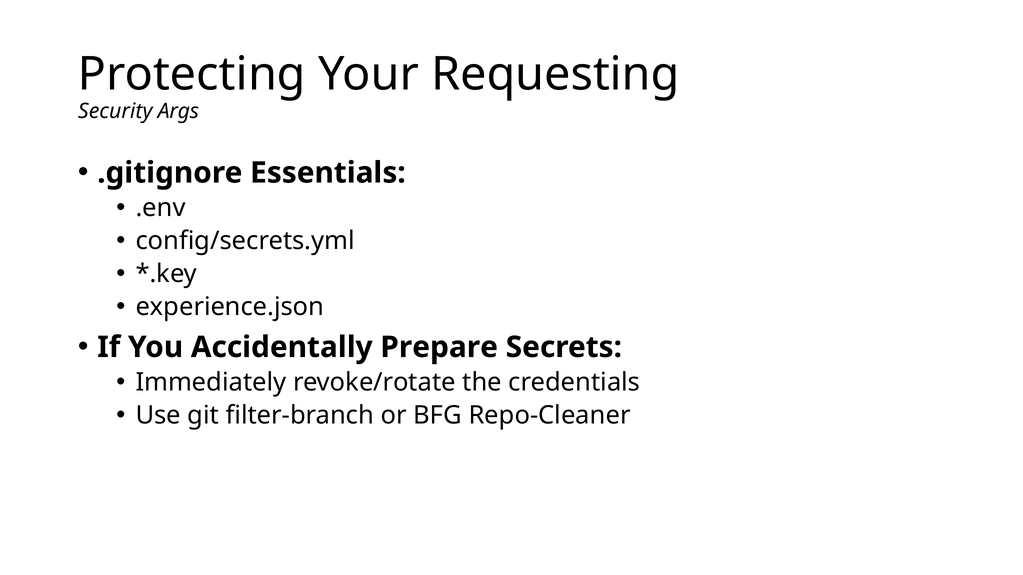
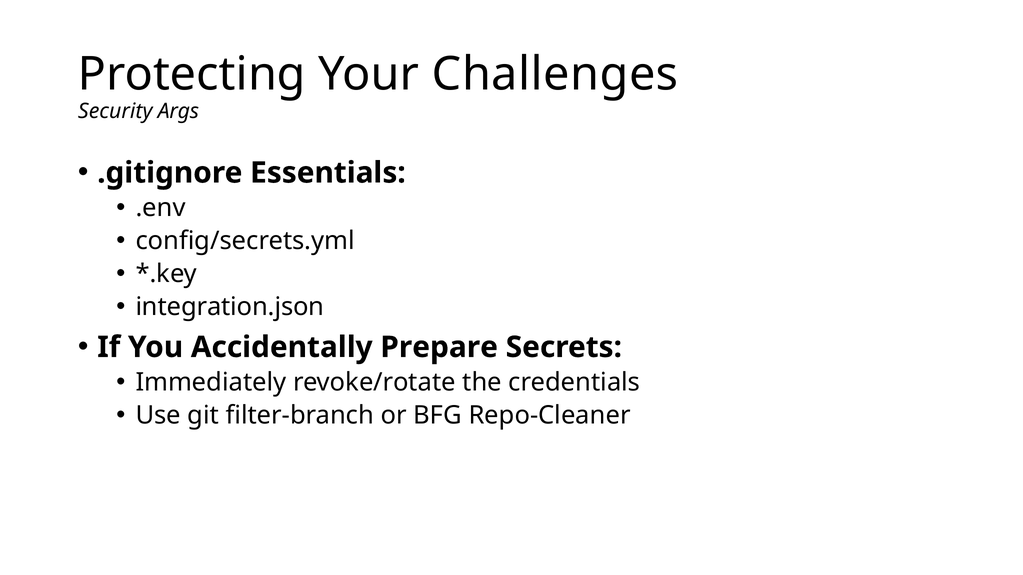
Requesting: Requesting -> Challenges
experience.json: experience.json -> integration.json
